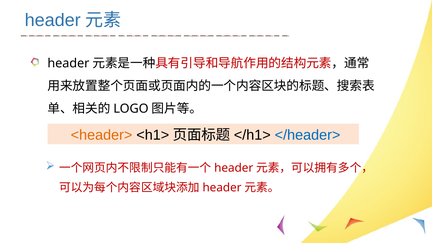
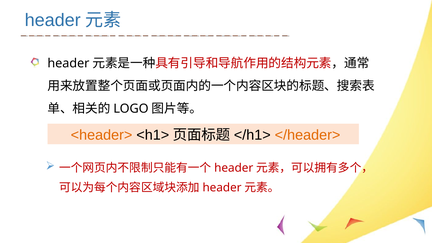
</header> colour: blue -> orange
